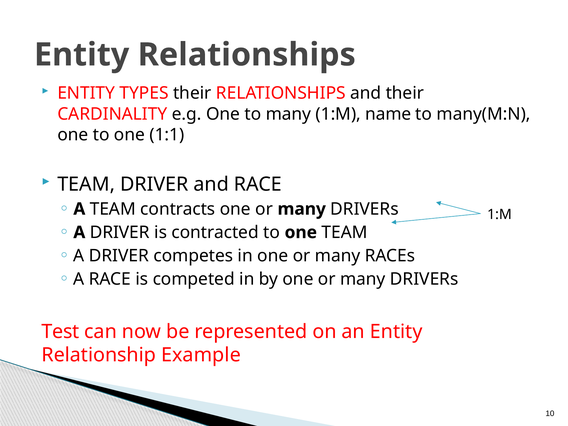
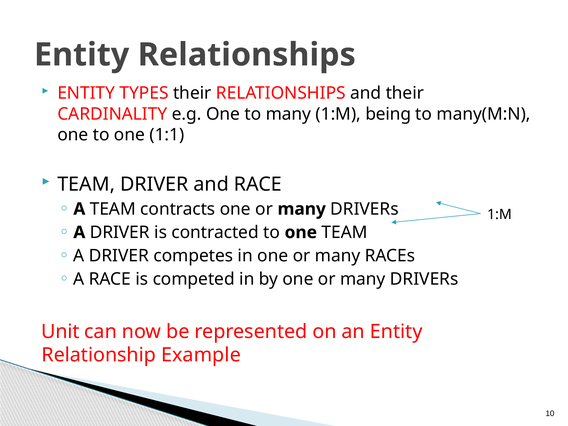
name: name -> being
Test: Test -> Unit
